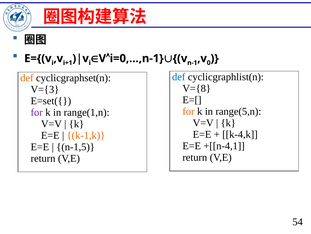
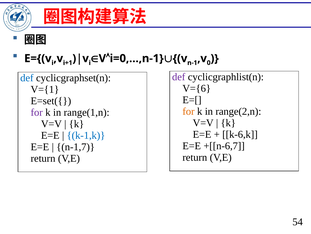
def at (179, 77) colour: blue -> purple
def at (27, 78) colour: orange -> blue
V={8: V={8 -> V={6
V={3: V={3 -> V={1
range(5,n: range(5,n -> range(2,n
k-4,k: k-4,k -> k-6,k
k-1,k colour: orange -> blue
+[[n-4,1: +[[n-4,1 -> +[[n-6,7
n-1,5: n-1,5 -> n-1,7
